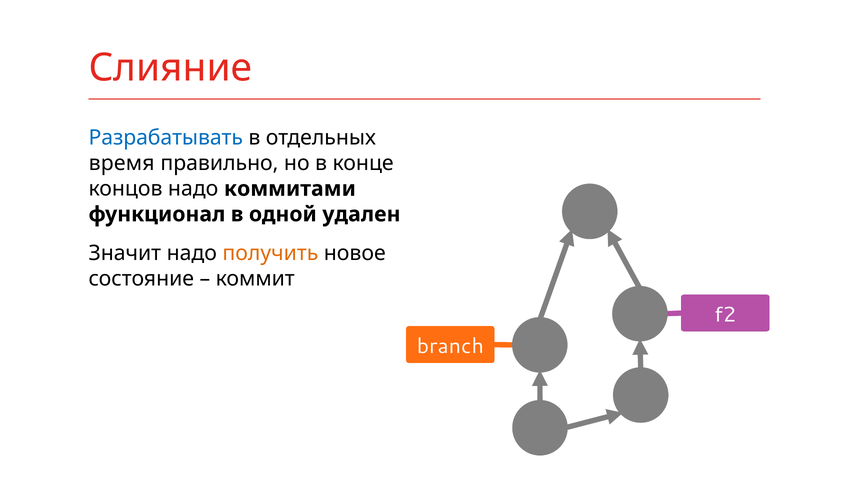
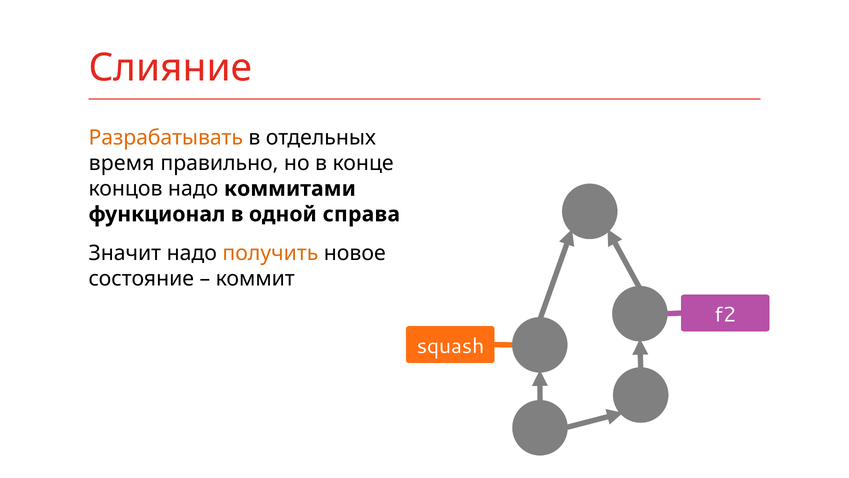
Разрабатывать colour: blue -> orange
удален: удален -> справа
branch: branch -> squash
